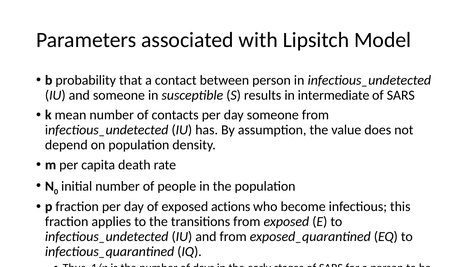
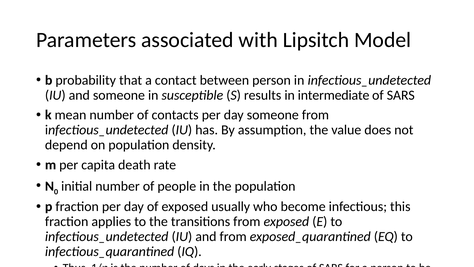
actions: actions -> usually
